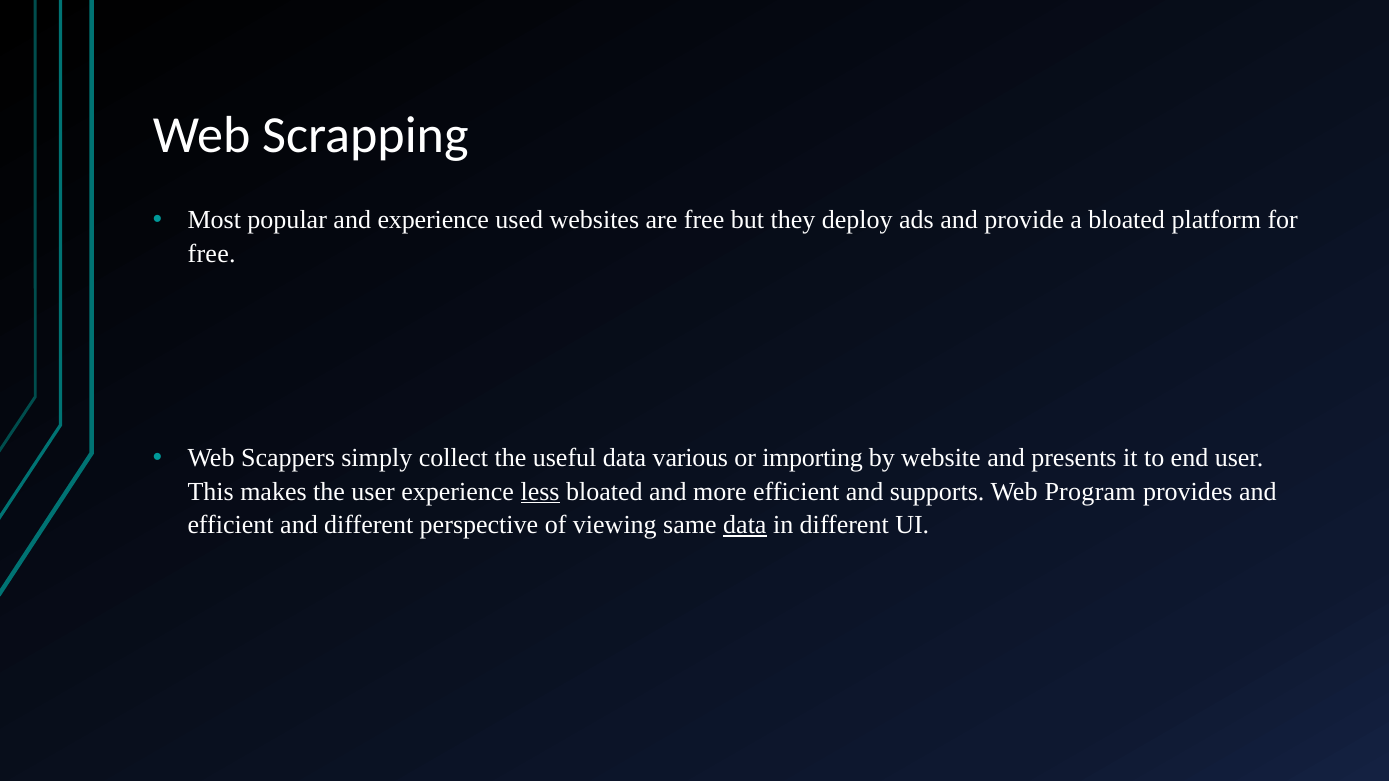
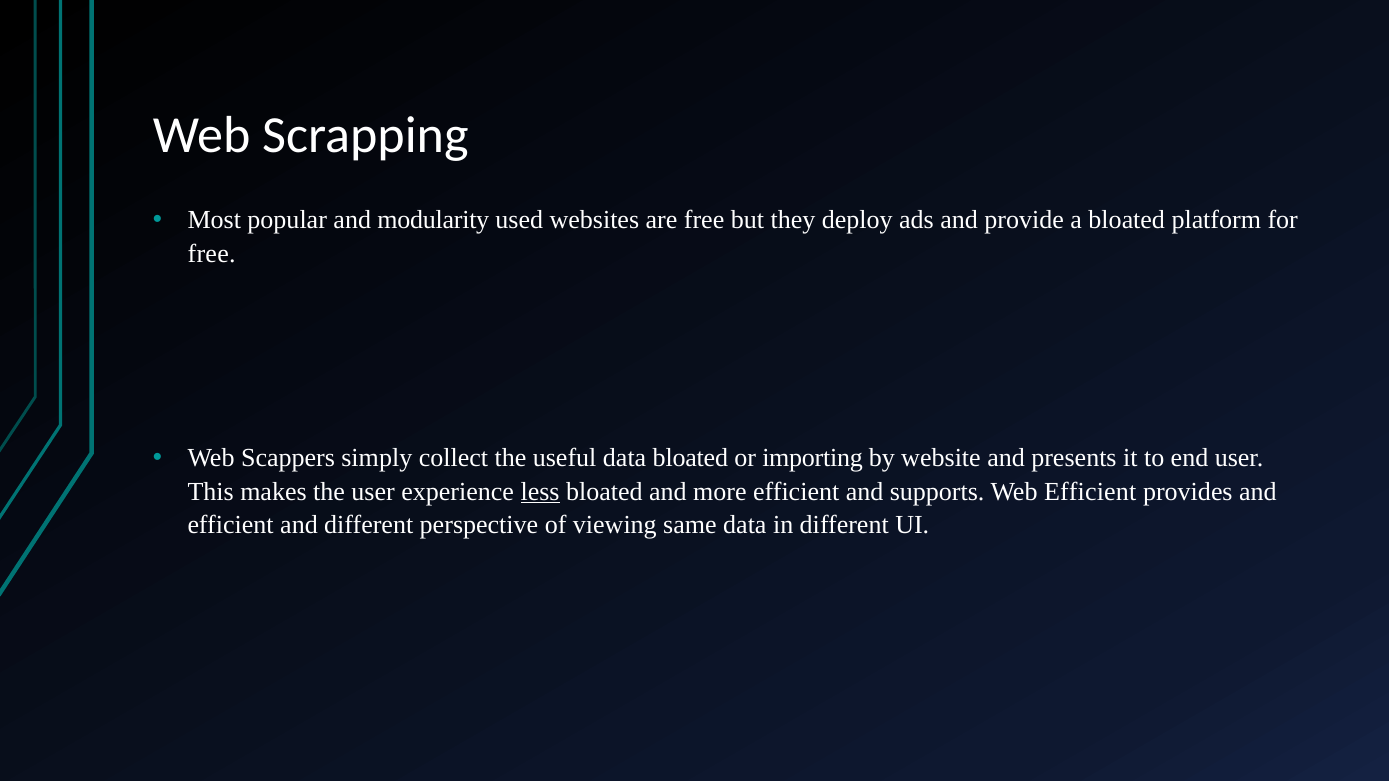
and experience: experience -> modularity
data various: various -> bloated
Web Program: Program -> Efficient
data at (745, 525) underline: present -> none
